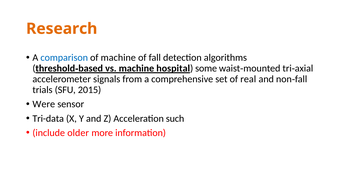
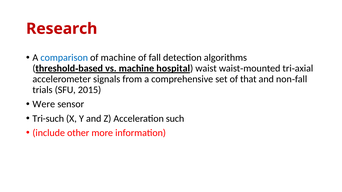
Research colour: orange -> red
some at (206, 69): some -> waist
real: real -> that
Tri-data: Tri-data -> Tri-such
older: older -> other
